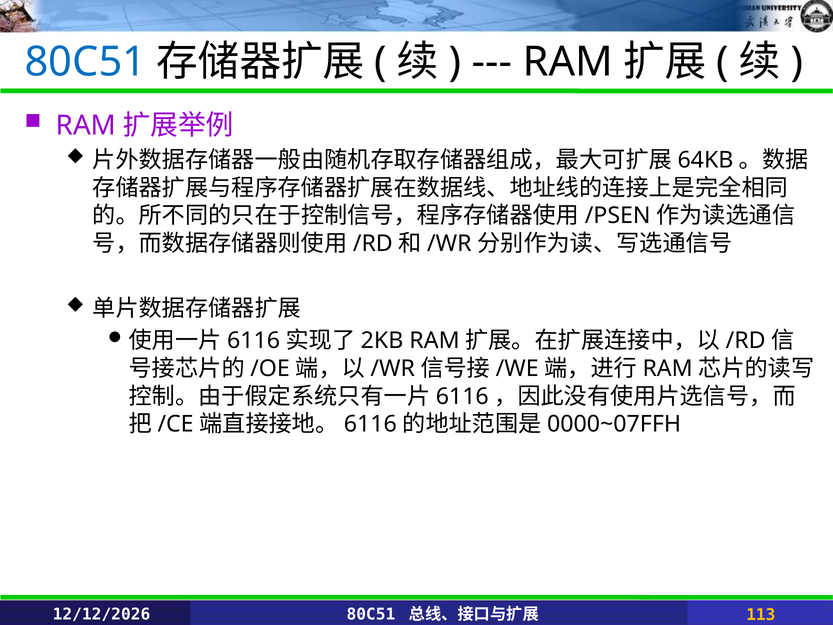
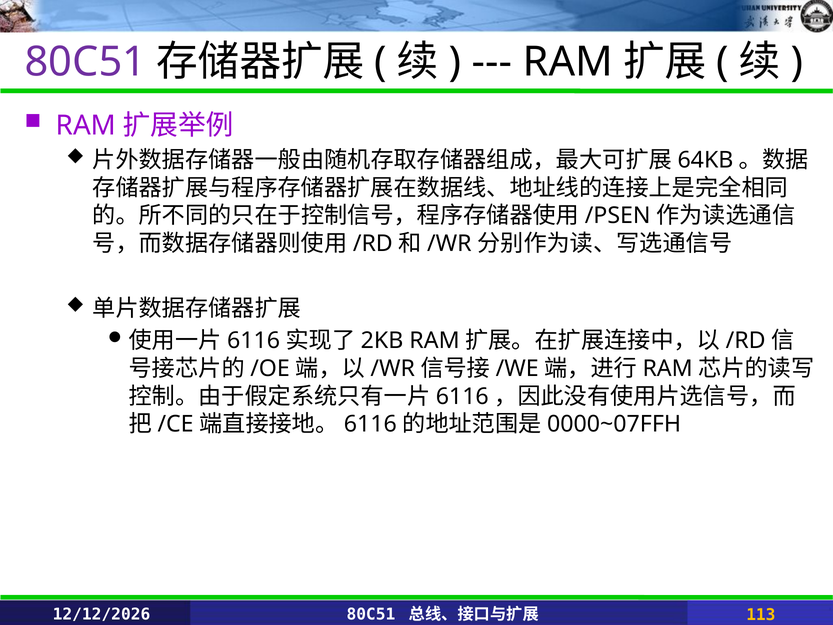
80C51 at (85, 62) colour: blue -> purple
